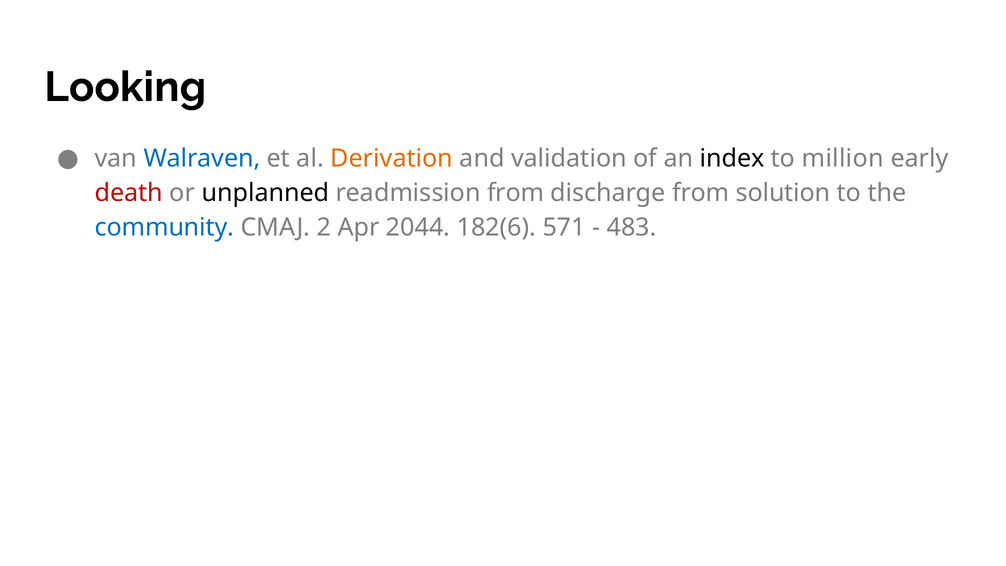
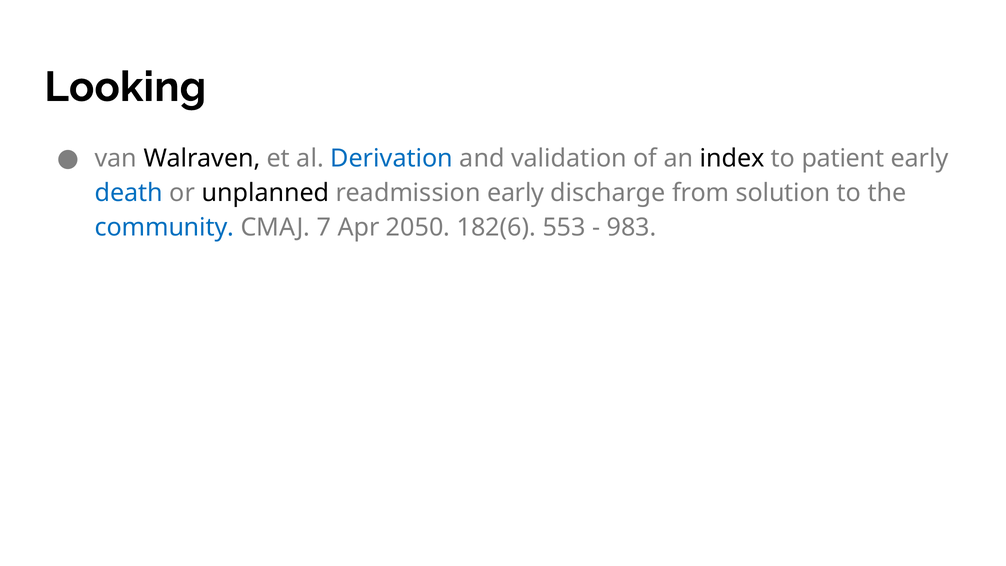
Walraven colour: blue -> black
Derivation colour: orange -> blue
million: million -> patient
death colour: red -> blue
readmission from: from -> early
2: 2 -> 7
2044: 2044 -> 2050
571: 571 -> 553
483: 483 -> 983
